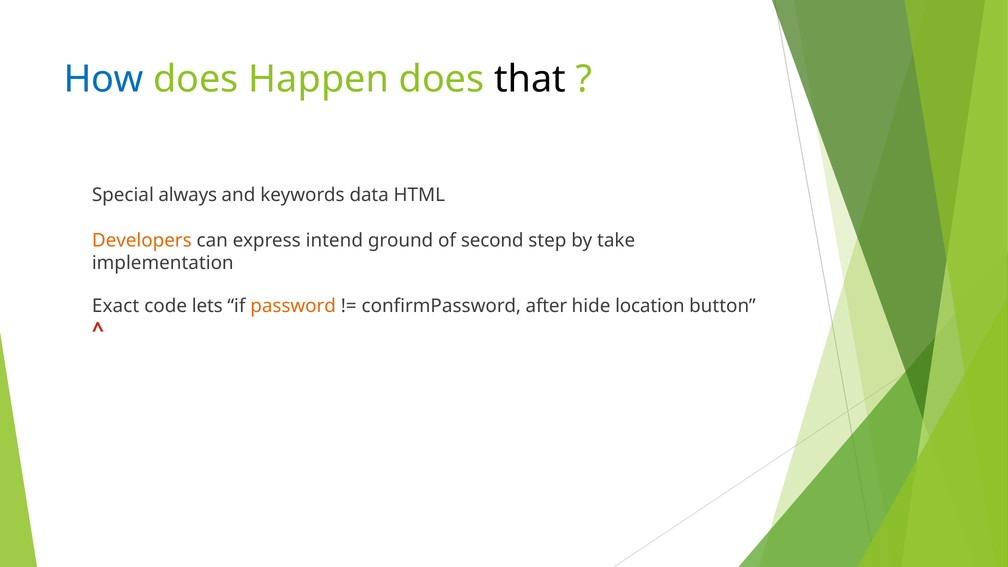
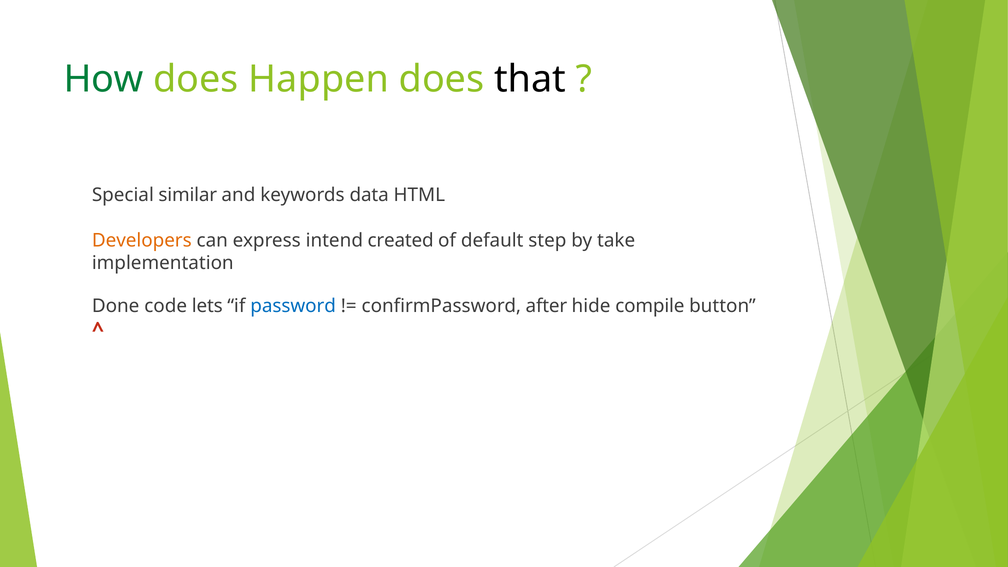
How colour: blue -> green
always: always -> similar
ground: ground -> created
second: second -> default
Exact: Exact -> Done
password colour: orange -> blue
location: location -> compile
